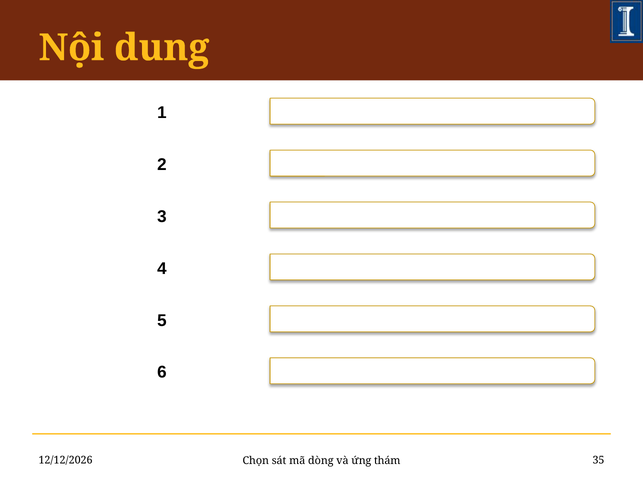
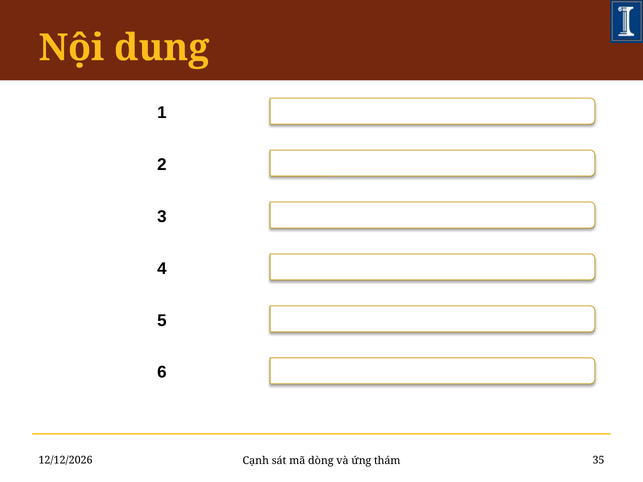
Chọn: Chọn -> Cạnh
